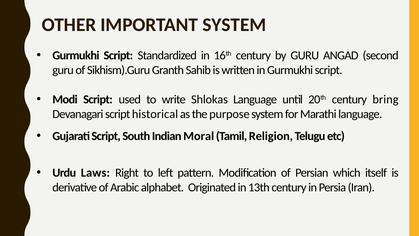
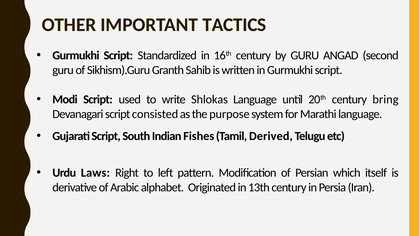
IMPORTANT SYSTEM: SYSTEM -> TACTICS
historical: historical -> consisted
Moral: Moral -> Fishes
Religion: Religion -> Derived
